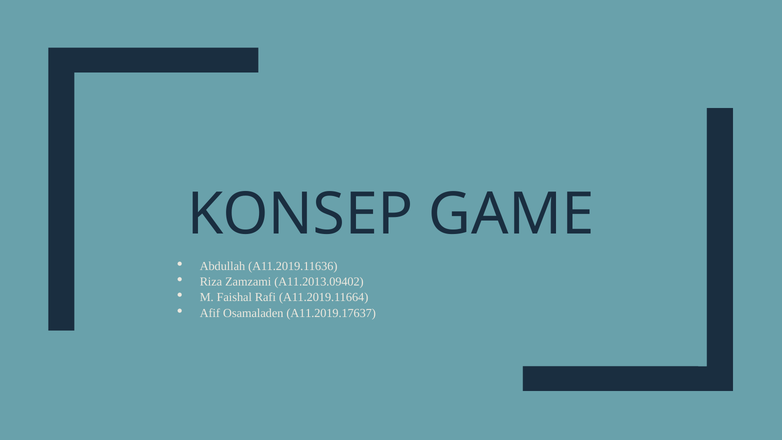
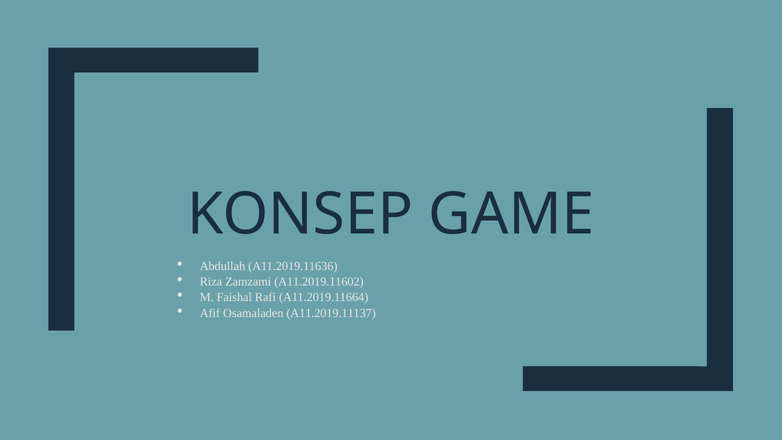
A11.2013.09402: A11.2013.09402 -> A11.2019.11602
A11.2019.17637: A11.2019.17637 -> A11.2019.11137
